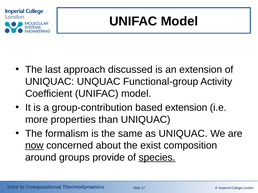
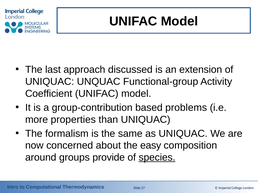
based extension: extension -> problems
now underline: present -> none
exist: exist -> easy
